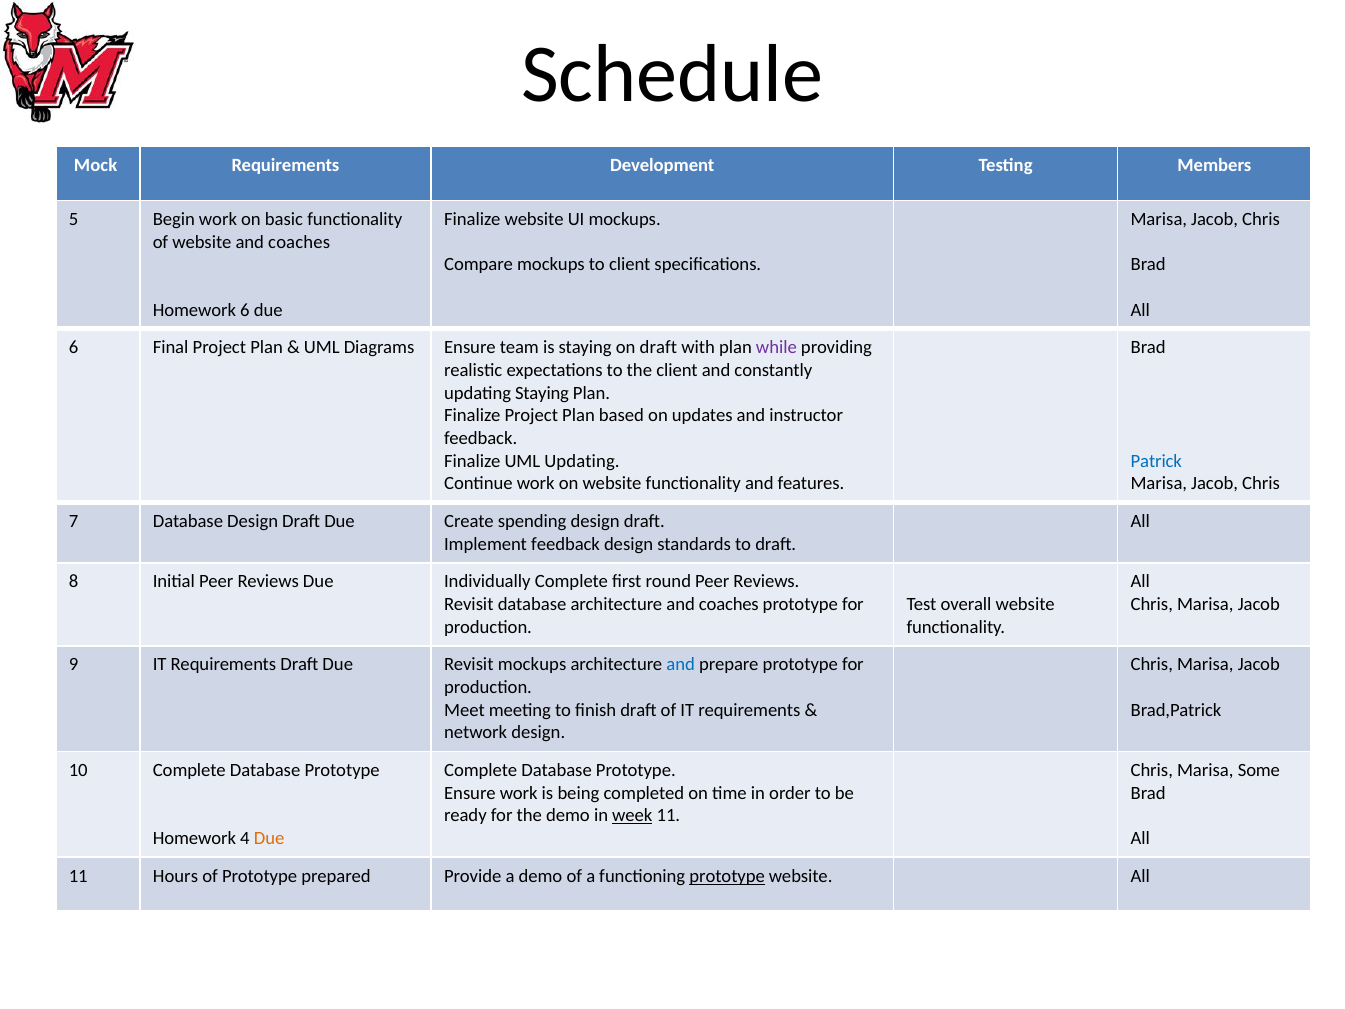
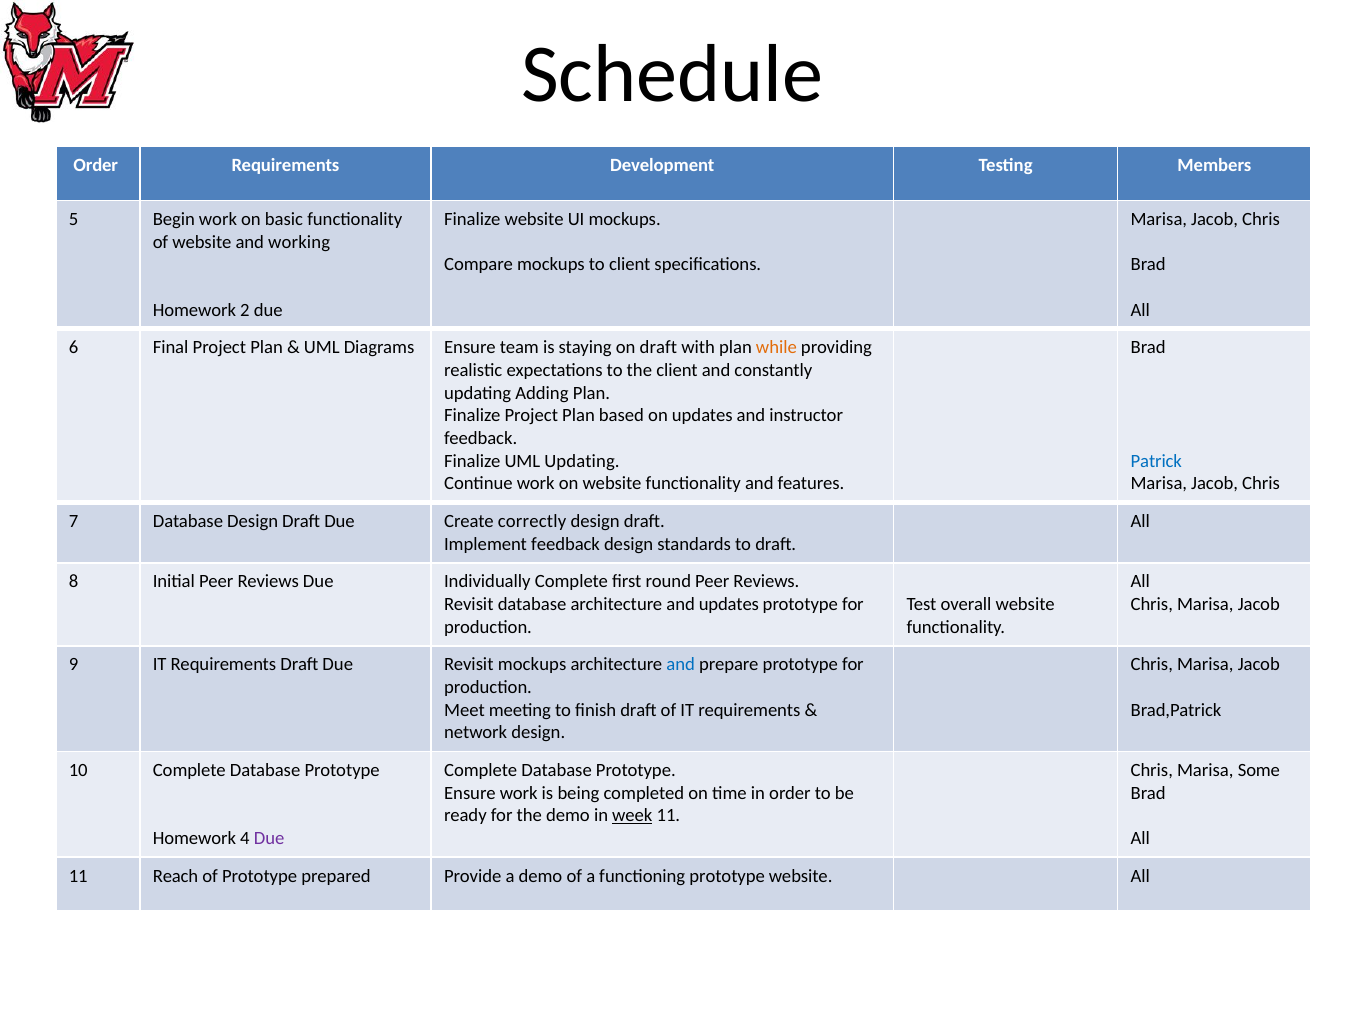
Mock at (96, 165): Mock -> Order
website and coaches: coaches -> working
Homework 6: 6 -> 2
while colour: purple -> orange
updating Staying: Staying -> Adding
spending: spending -> correctly
architecture and coaches: coaches -> updates
Due at (269, 838) colour: orange -> purple
Hours: Hours -> Reach
prototype at (727, 876) underline: present -> none
